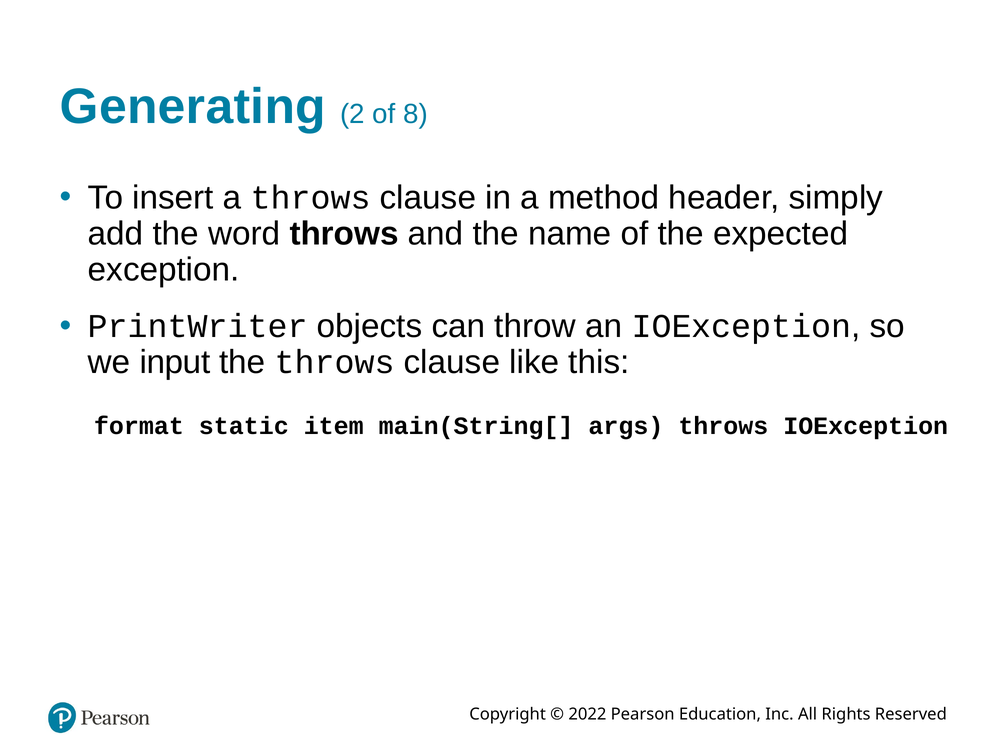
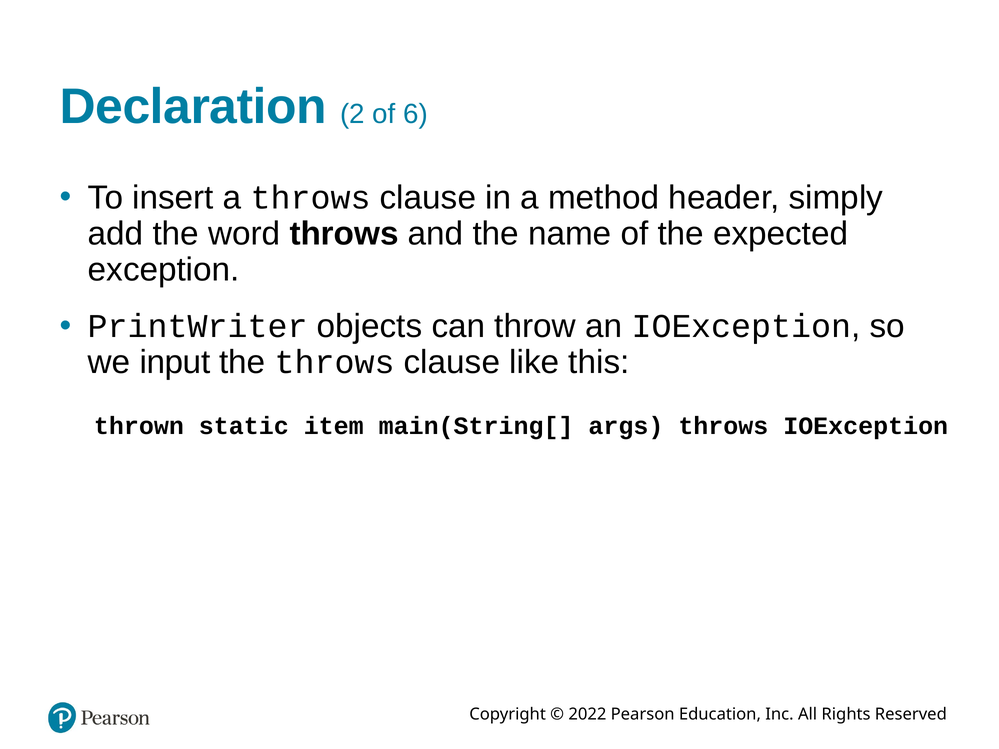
Generating: Generating -> Declaration
8: 8 -> 6
format: format -> thrown
